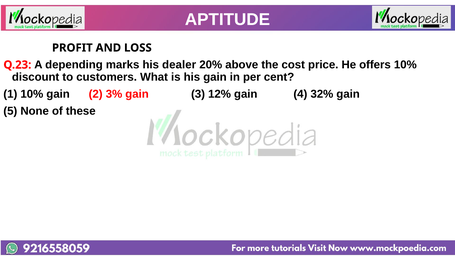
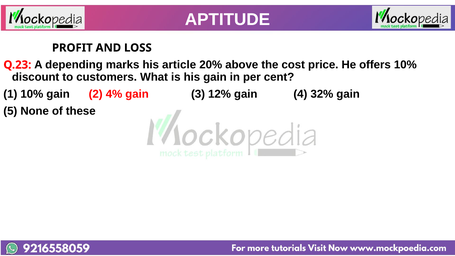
dealer: dealer -> article
3%: 3% -> 4%
